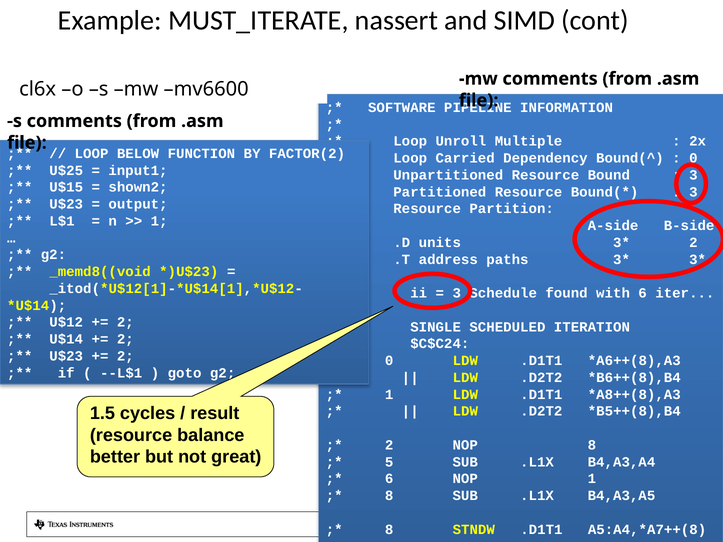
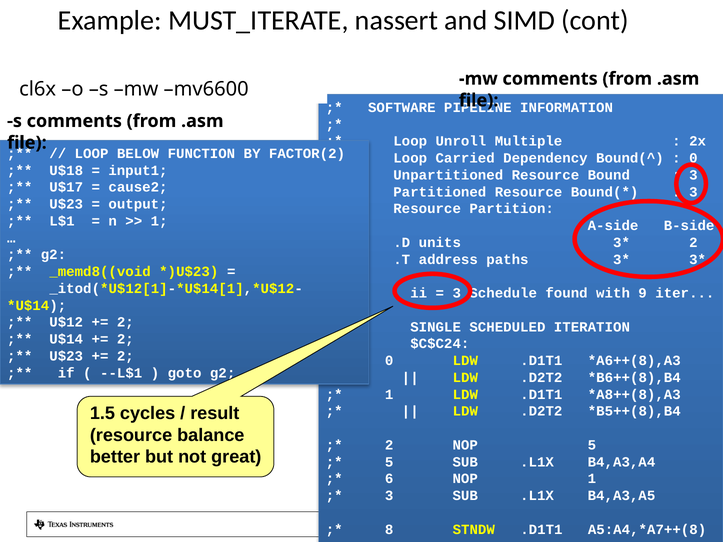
U$25: U$25 -> U$18
U$15: U$15 -> U$17
shown2: shown2 -> cause2
with 6: 6 -> 9
NOP 8: 8 -> 5
8 at (389, 496): 8 -> 3
